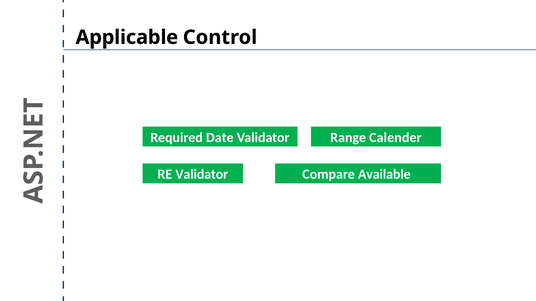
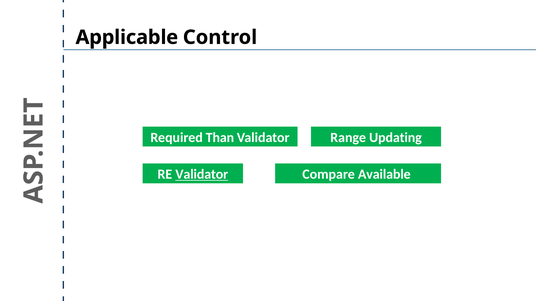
Date: Date -> Than
Calender: Calender -> Updating
Validator at (202, 175) underline: none -> present
